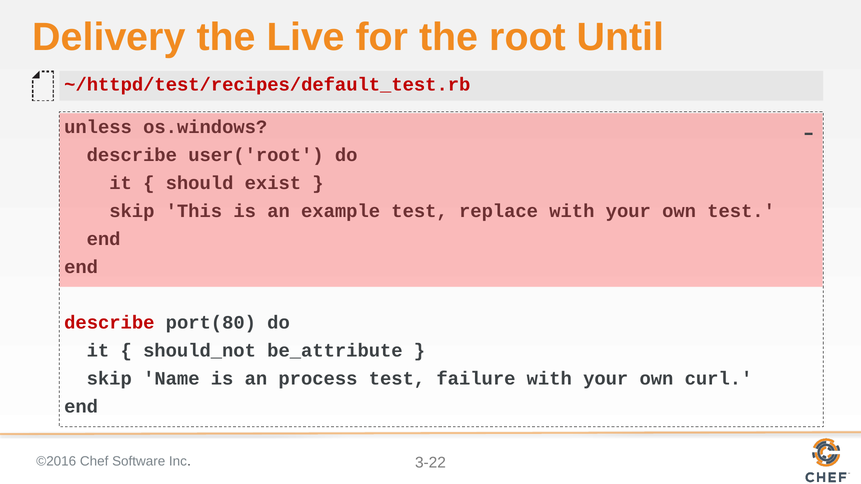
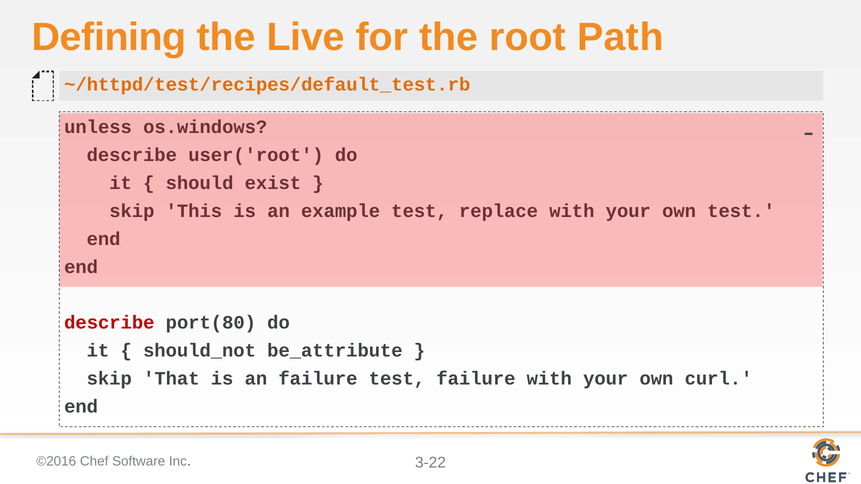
Delivery: Delivery -> Defining
Until: Until -> Path
~/httpd/test/recipes/default_test.rb colour: red -> orange
Name: Name -> That
an process: process -> failure
